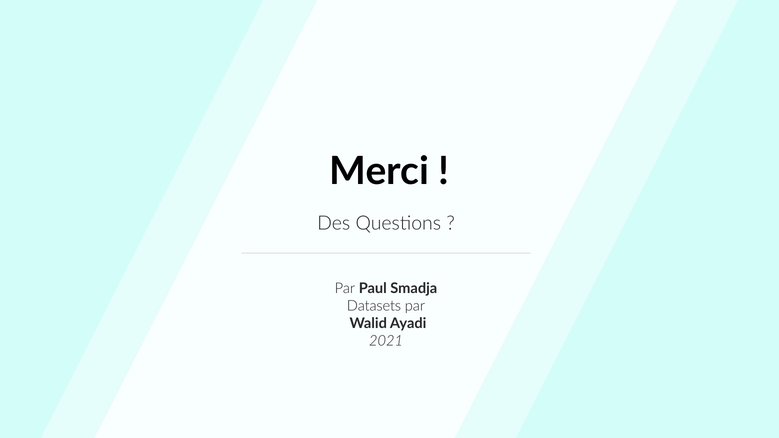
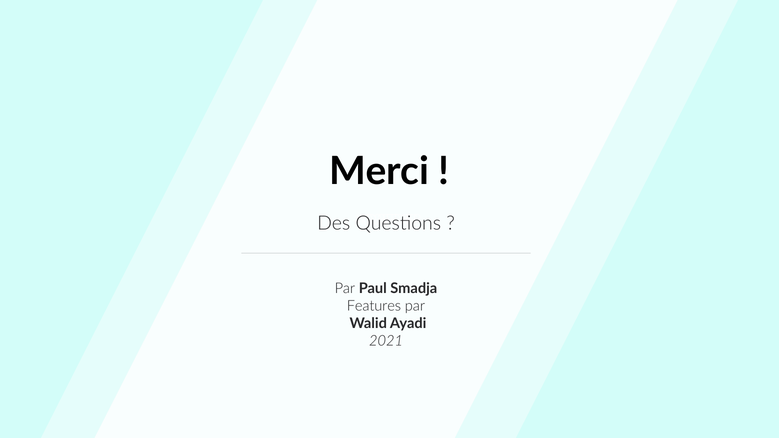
Datasets: Datasets -> Features
